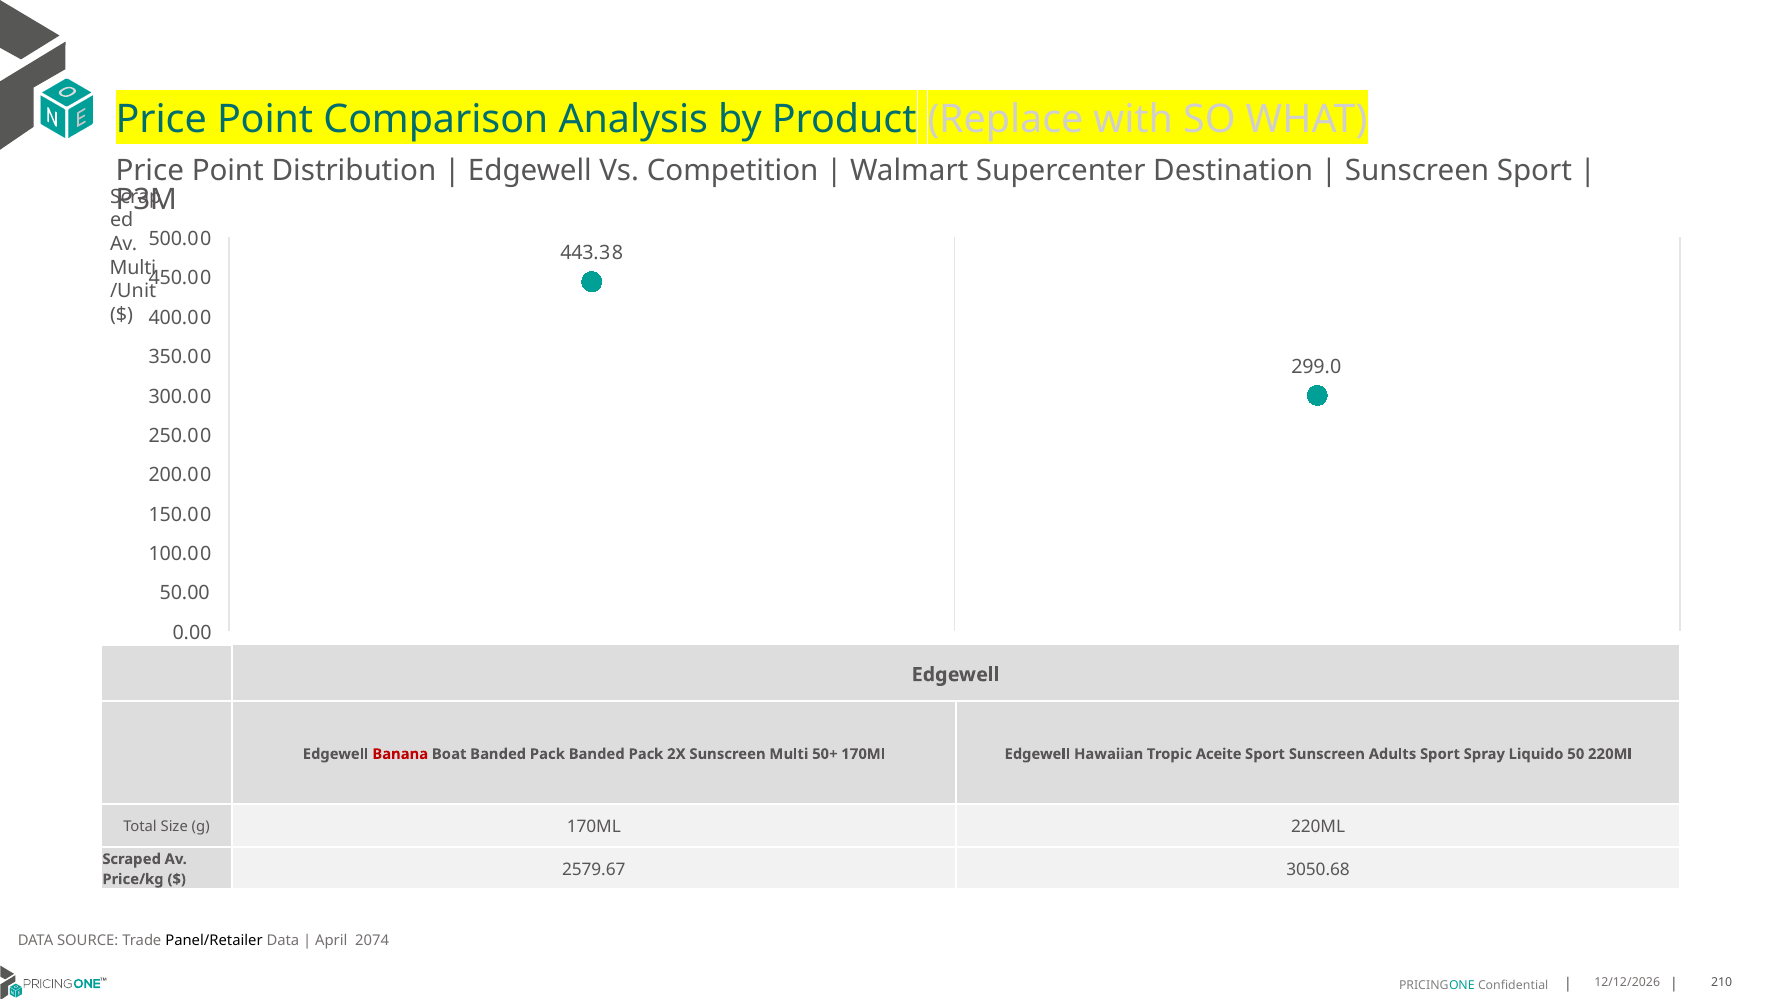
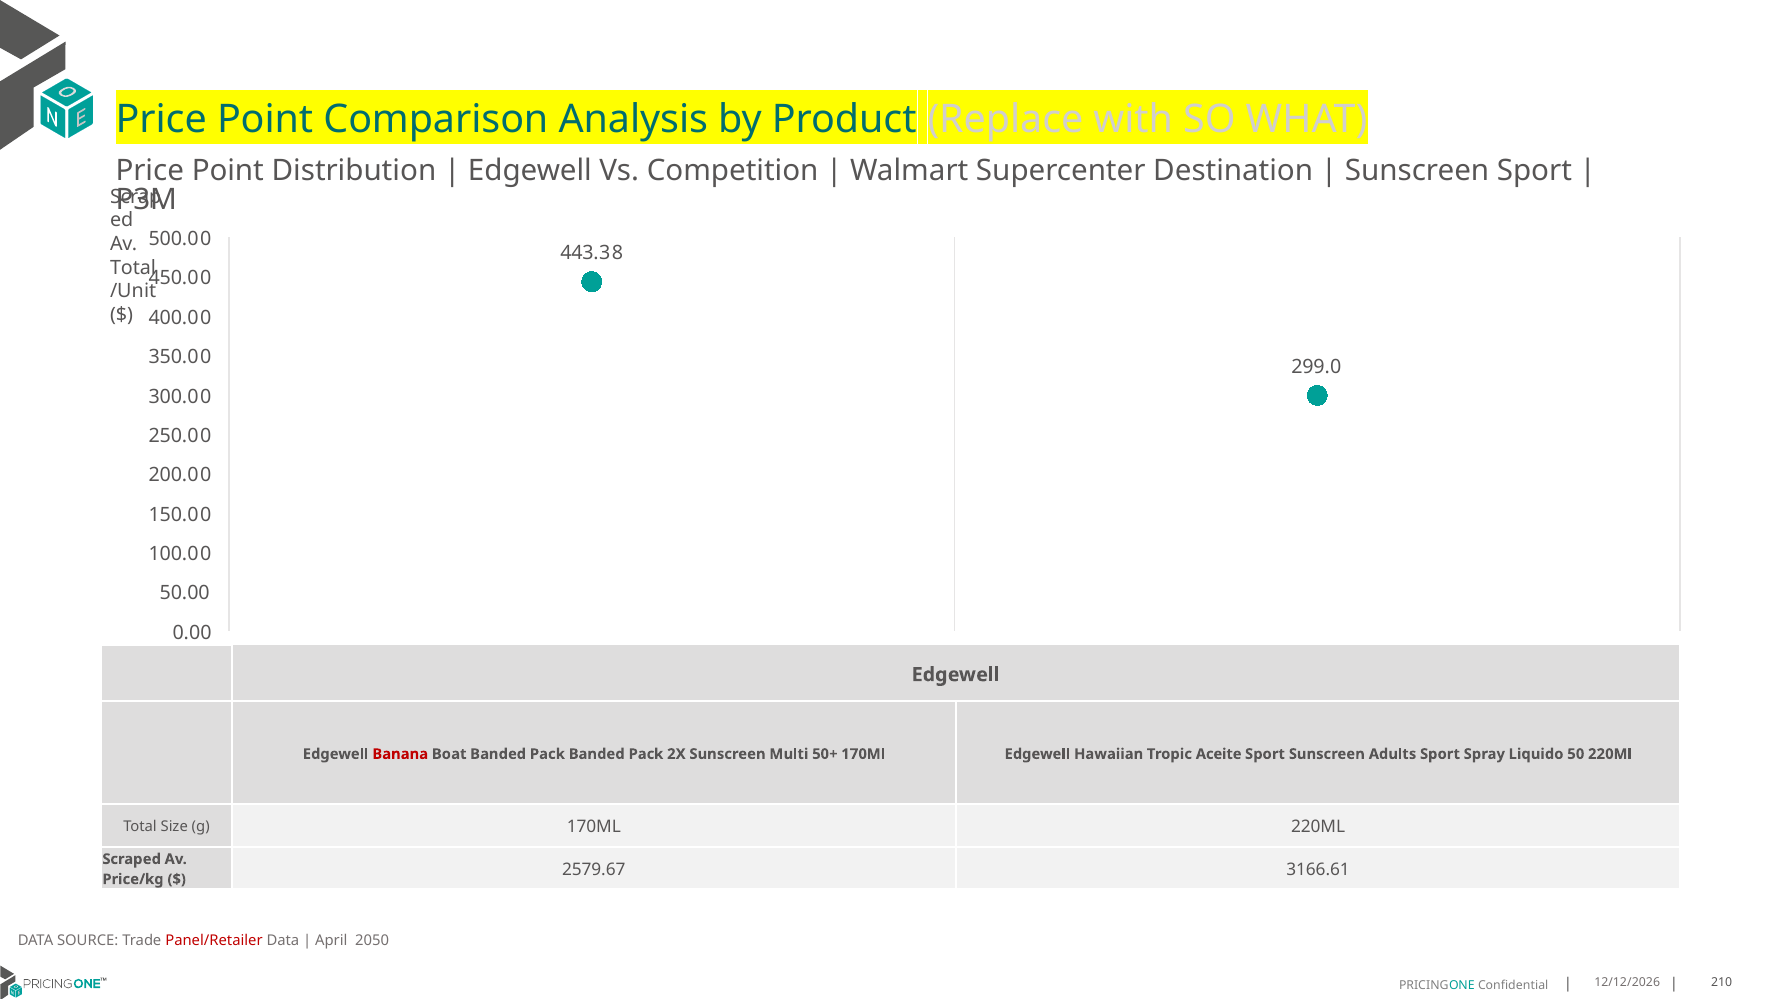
Multi at (133, 268): Multi -> Total
3050.68: 3050.68 -> 3166.61
Panel/Retailer colour: black -> red
2074: 2074 -> 2050
